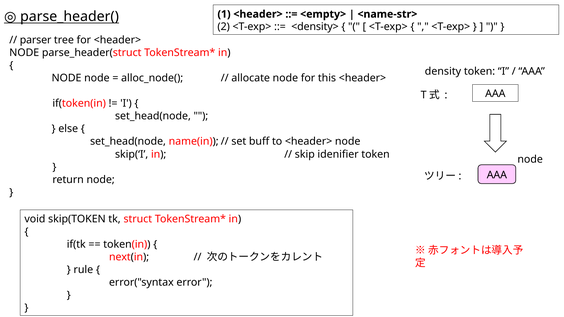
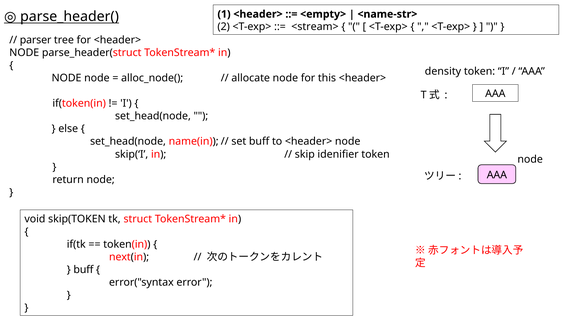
<density>: <density> -> <stream>
rule at (83, 270): rule -> buff
